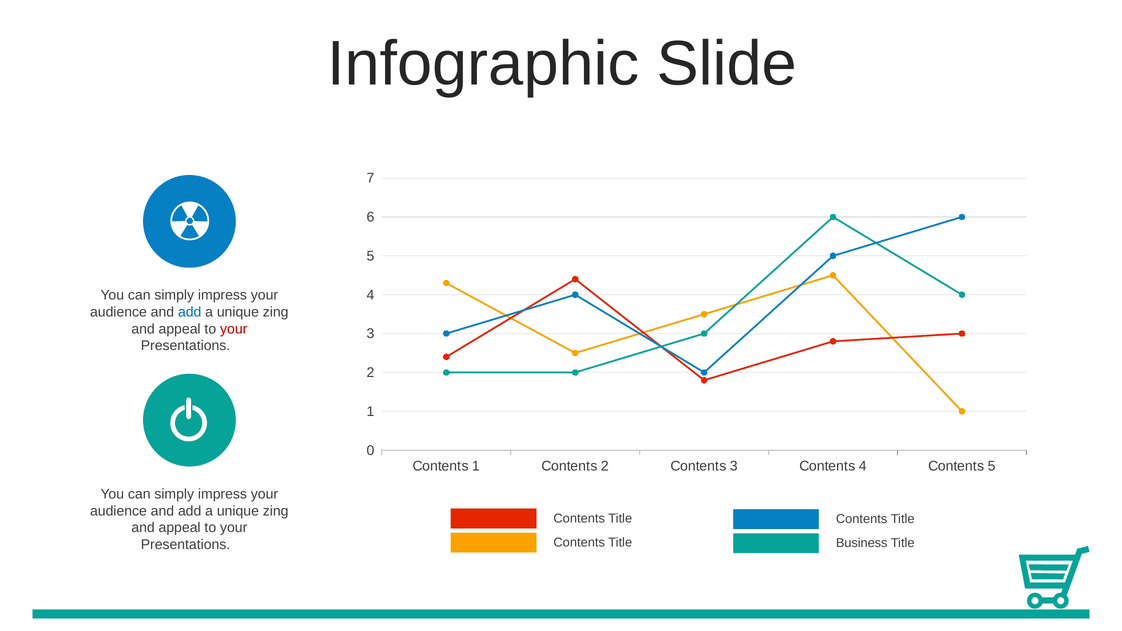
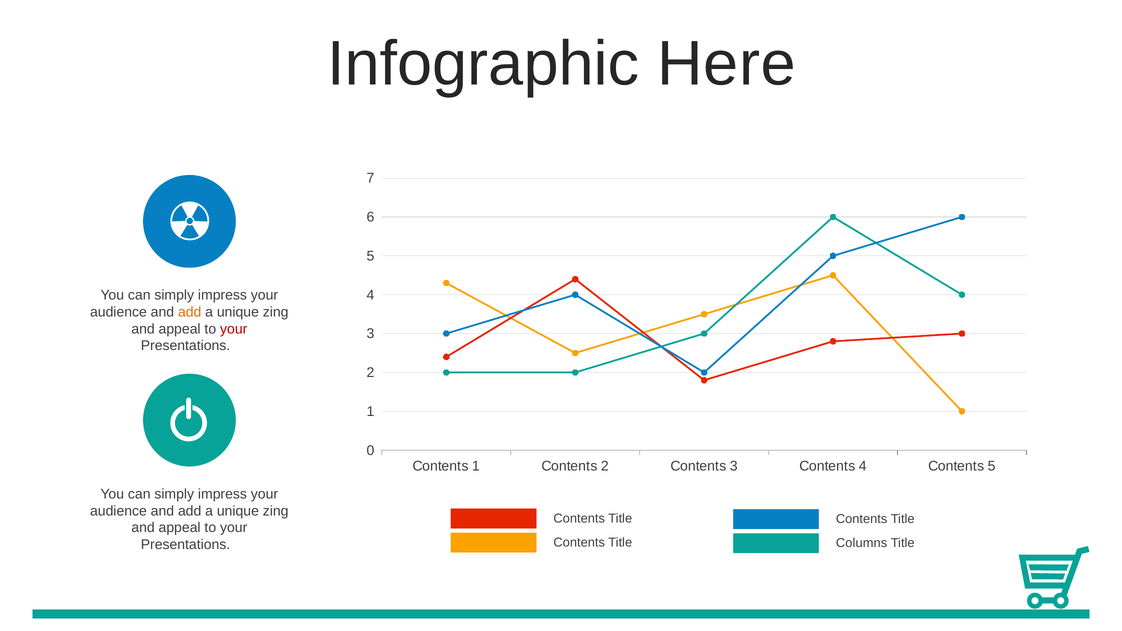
Slide: Slide -> Here
add at (190, 312) colour: blue -> orange
Business: Business -> Columns
